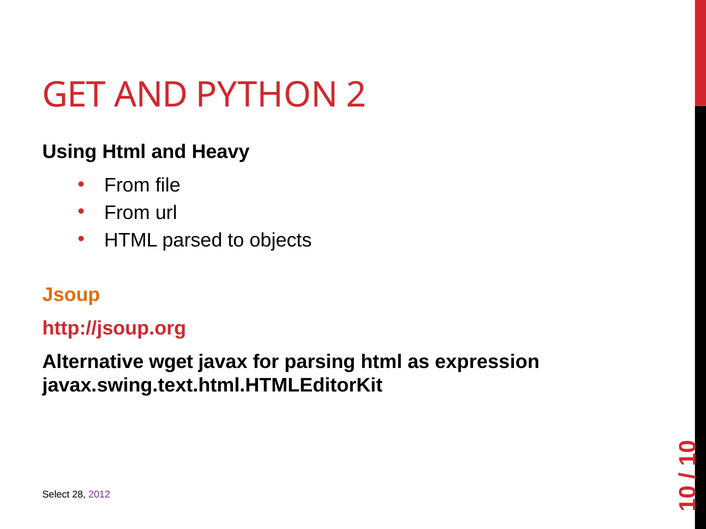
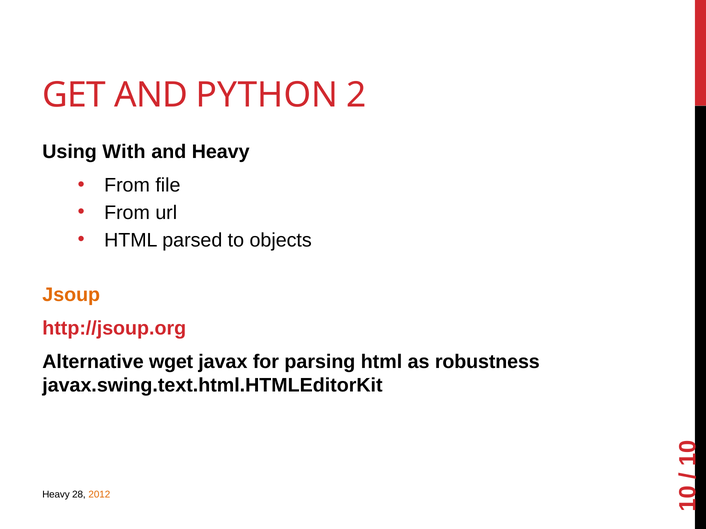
Using Html: Html -> With
expression: expression -> robustness
Select at (56, 495): Select -> Heavy
2012 colour: purple -> orange
